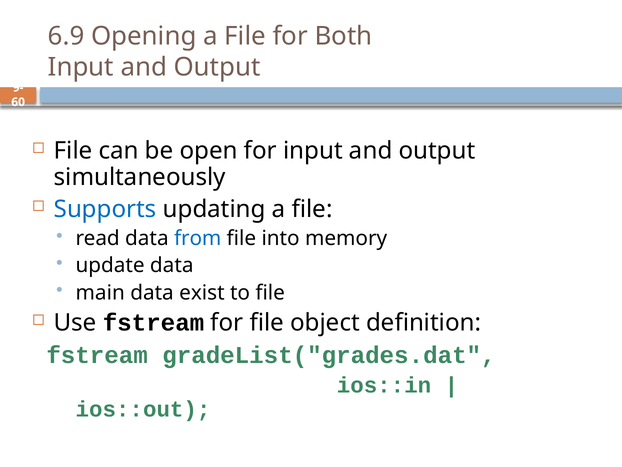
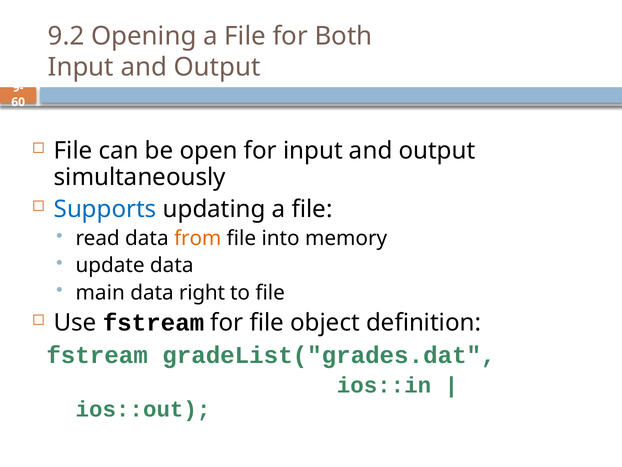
6.9: 6.9 -> 9.2
from colour: blue -> orange
exist: exist -> right
